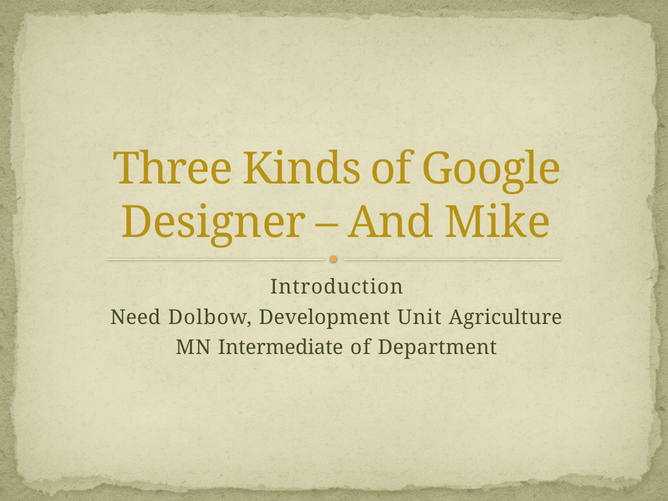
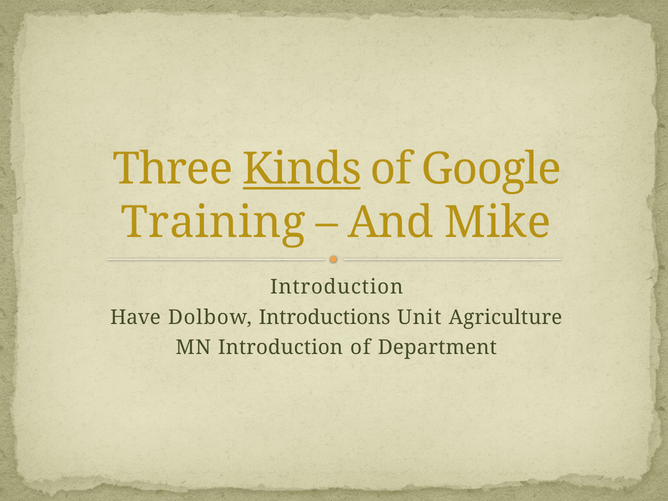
Kinds underline: none -> present
Designer: Designer -> Training
Need: Need -> Have
Development: Development -> Introductions
MN Intermediate: Intermediate -> Introduction
